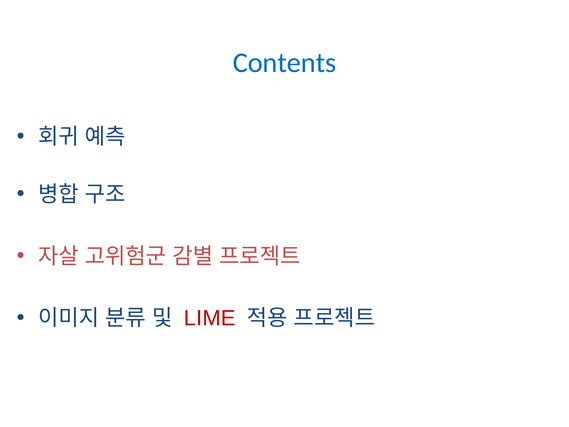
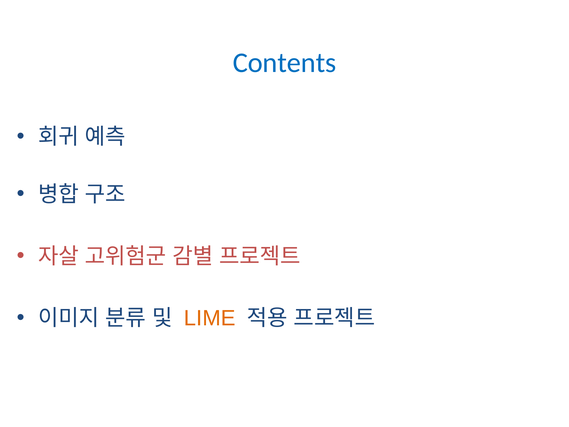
LIME colour: red -> orange
